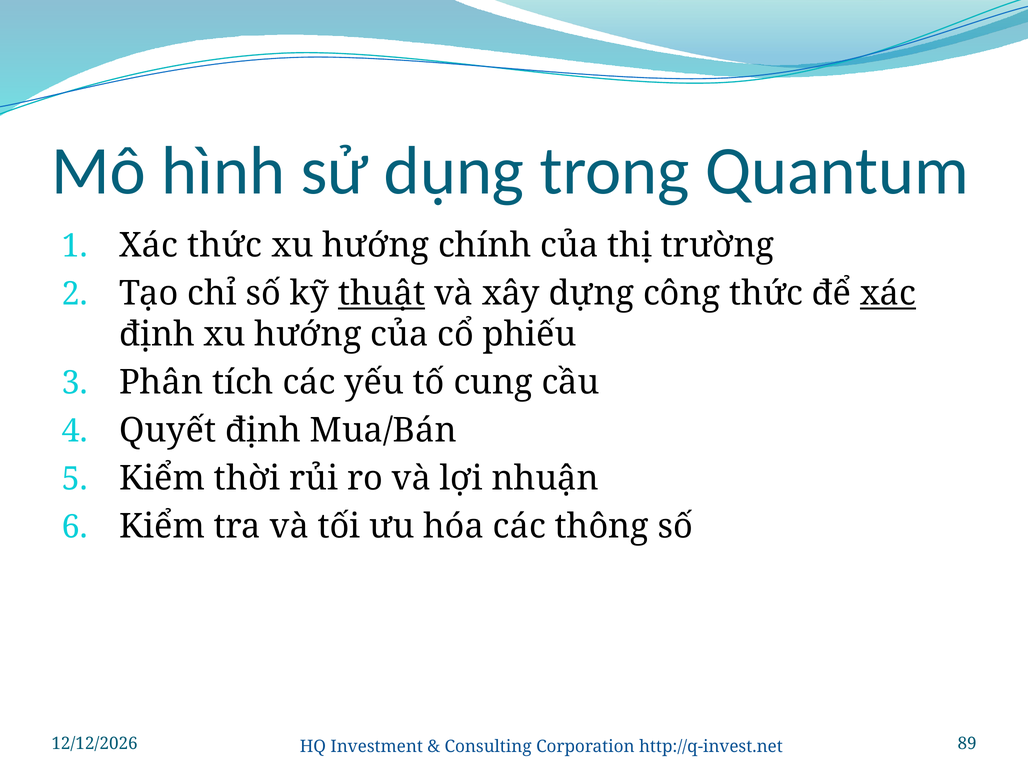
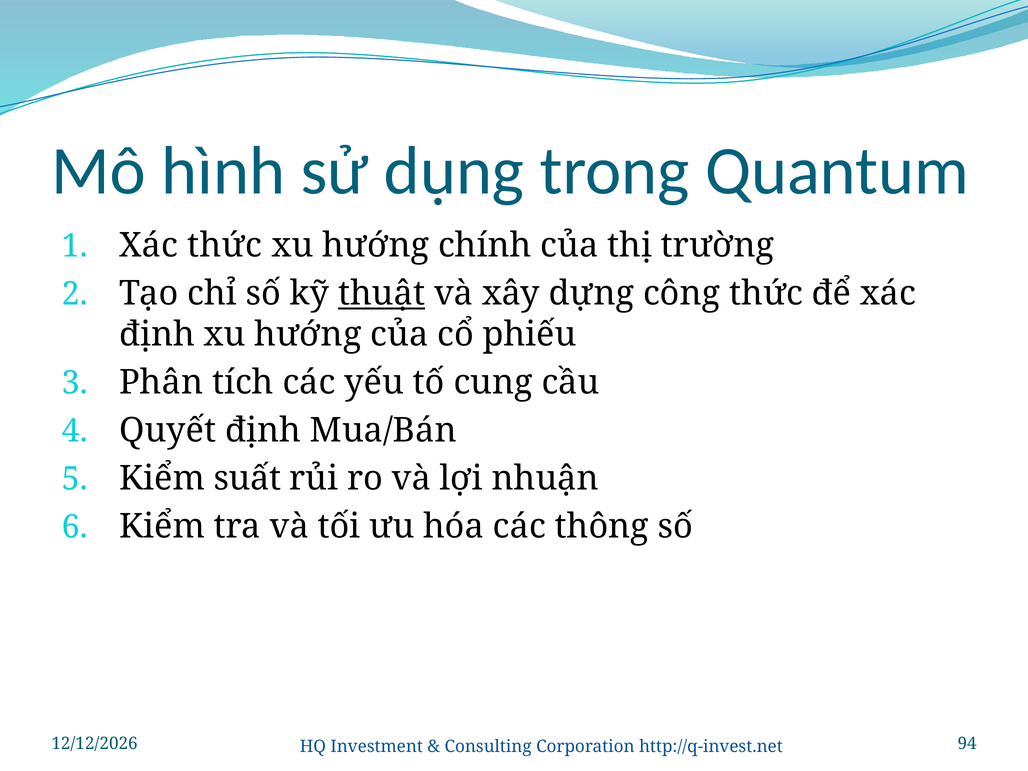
xác at (888, 294) underline: present -> none
thời: thời -> suất
89: 89 -> 94
